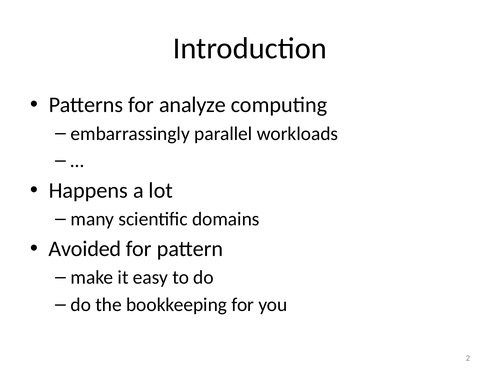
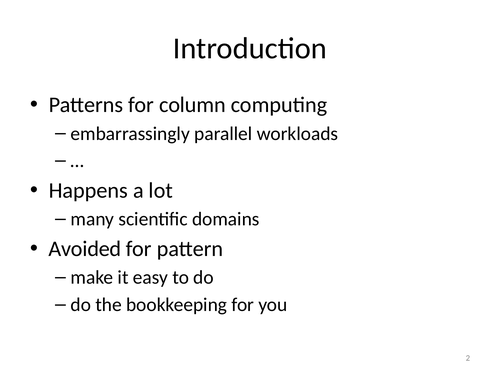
analyze: analyze -> column
